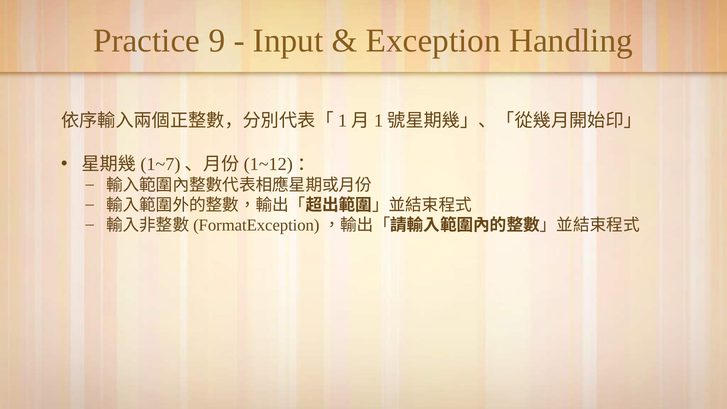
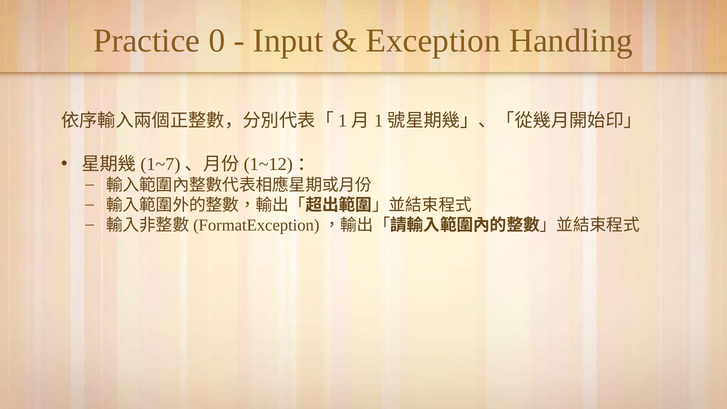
9: 9 -> 0
